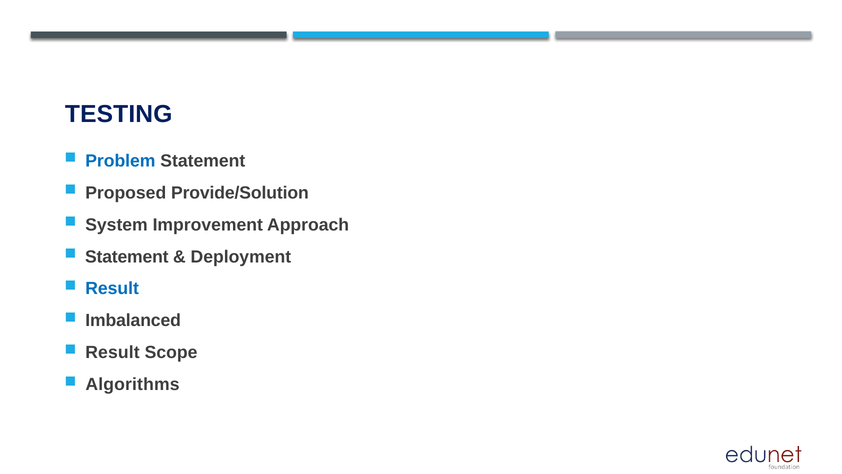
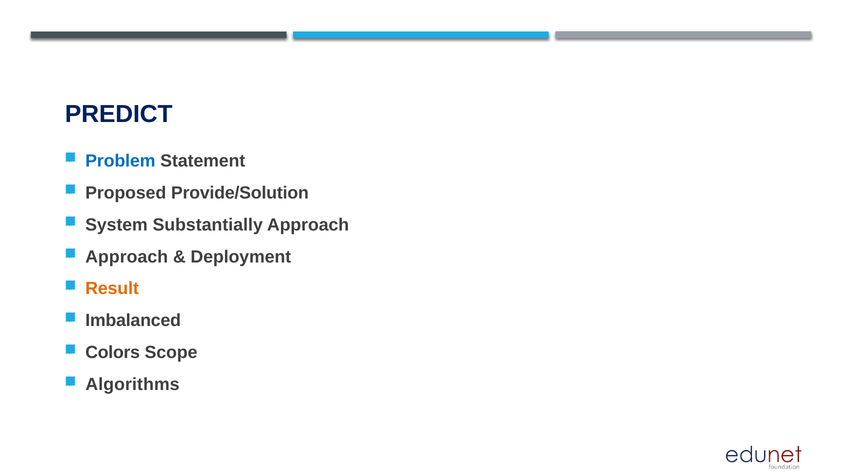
TESTING: TESTING -> PREDICT
Improvement: Improvement -> Substantially
Statement at (127, 257): Statement -> Approach
Result at (112, 288) colour: blue -> orange
Result at (112, 352): Result -> Colors
